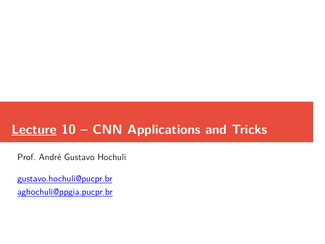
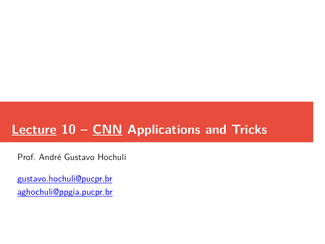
CNN underline: none -> present
